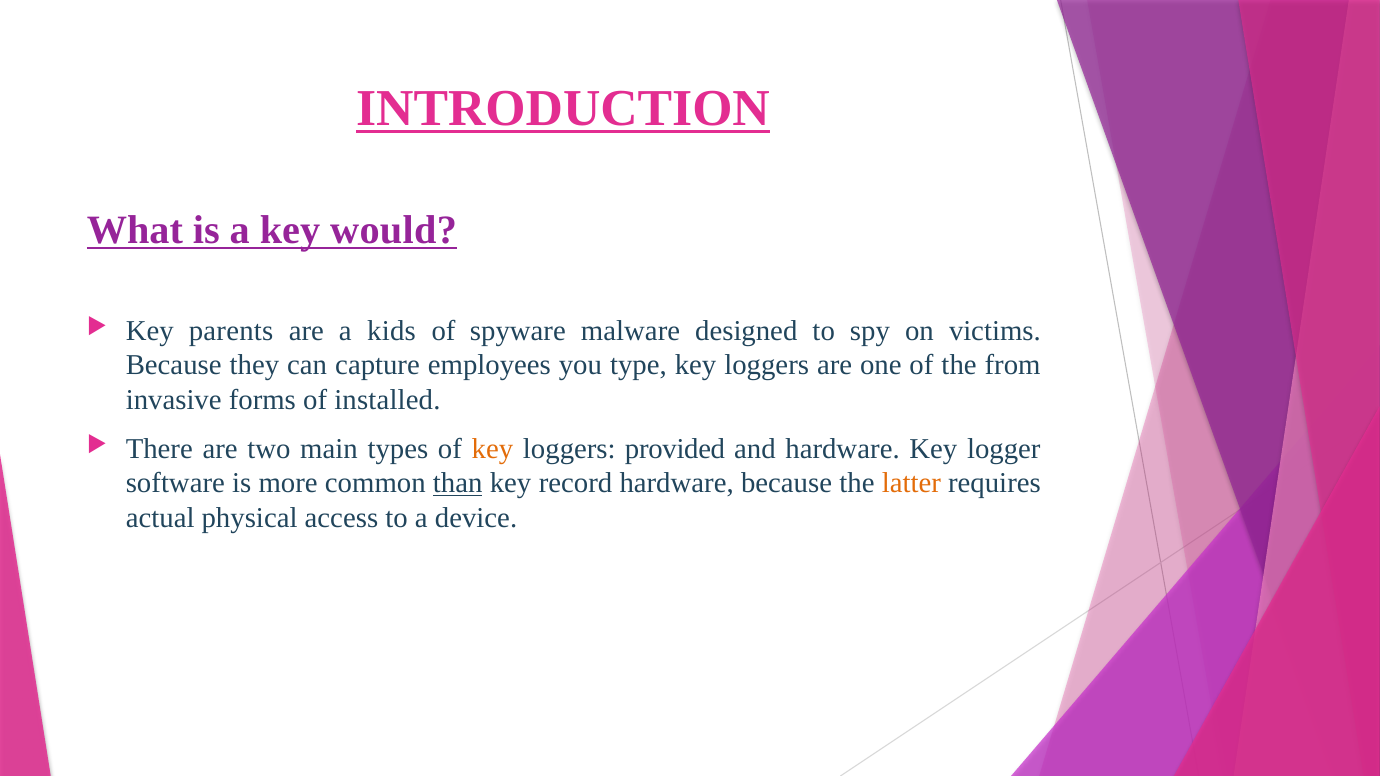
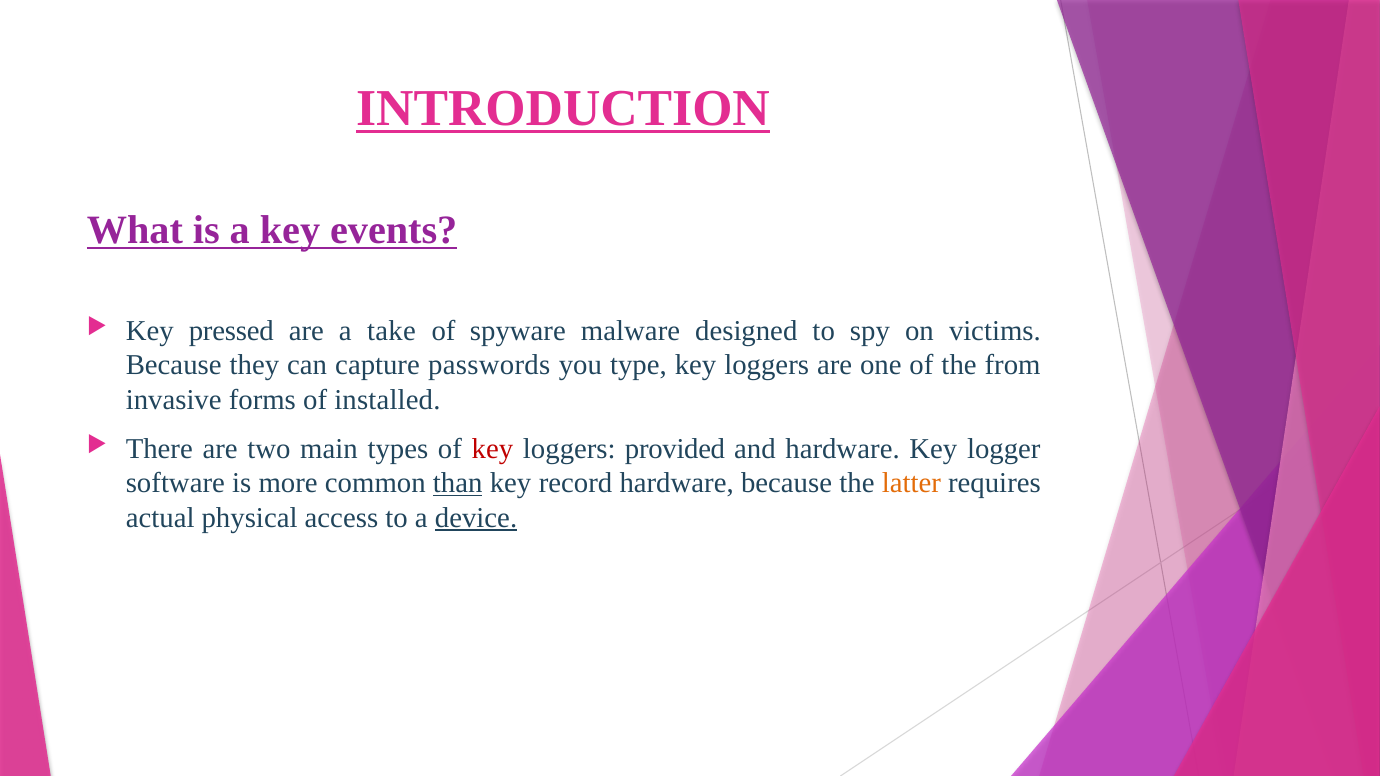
would: would -> events
parents: parents -> pressed
kids: kids -> take
employees: employees -> passwords
key at (492, 449) colour: orange -> red
device underline: none -> present
